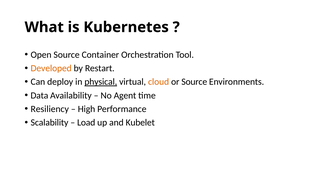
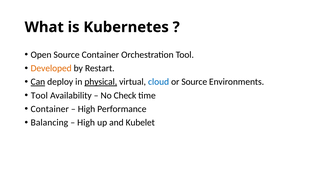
Can underline: none -> present
cloud colour: orange -> blue
Data at (39, 95): Data -> Tool
Agent: Agent -> Check
Resiliency at (50, 109): Resiliency -> Container
Scalability: Scalability -> Balancing
Load at (86, 122): Load -> High
